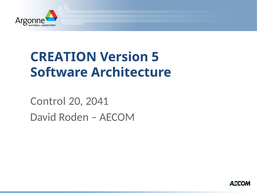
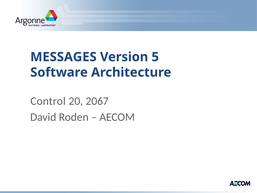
CREATION: CREATION -> MESSAGES
2041: 2041 -> 2067
